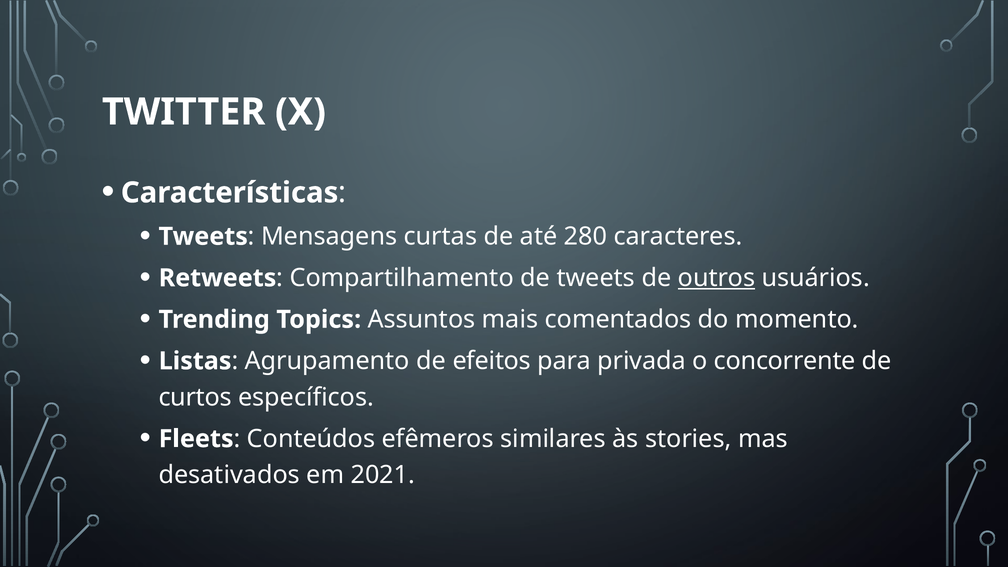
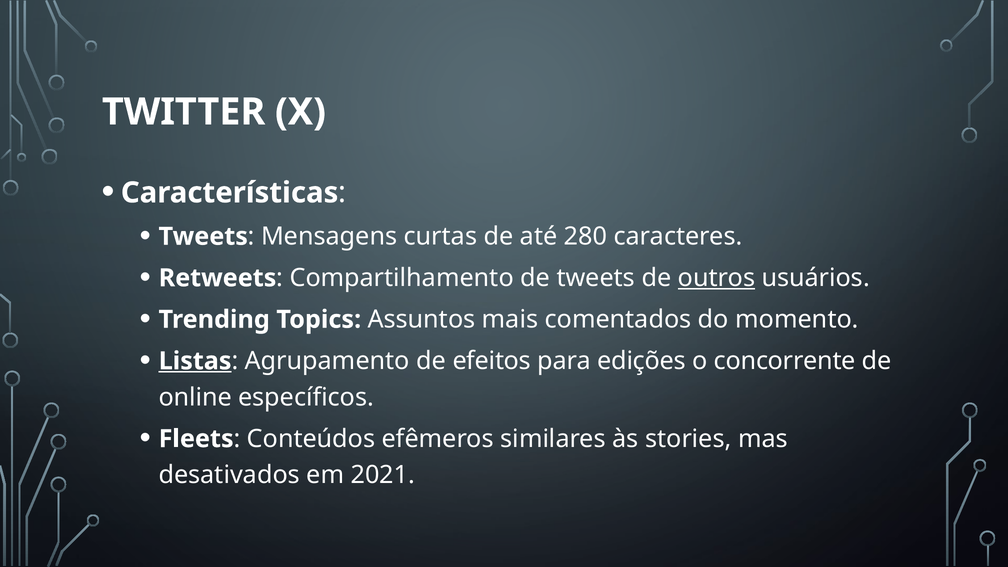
Listas underline: none -> present
privada: privada -> edições
curtos: curtos -> online
